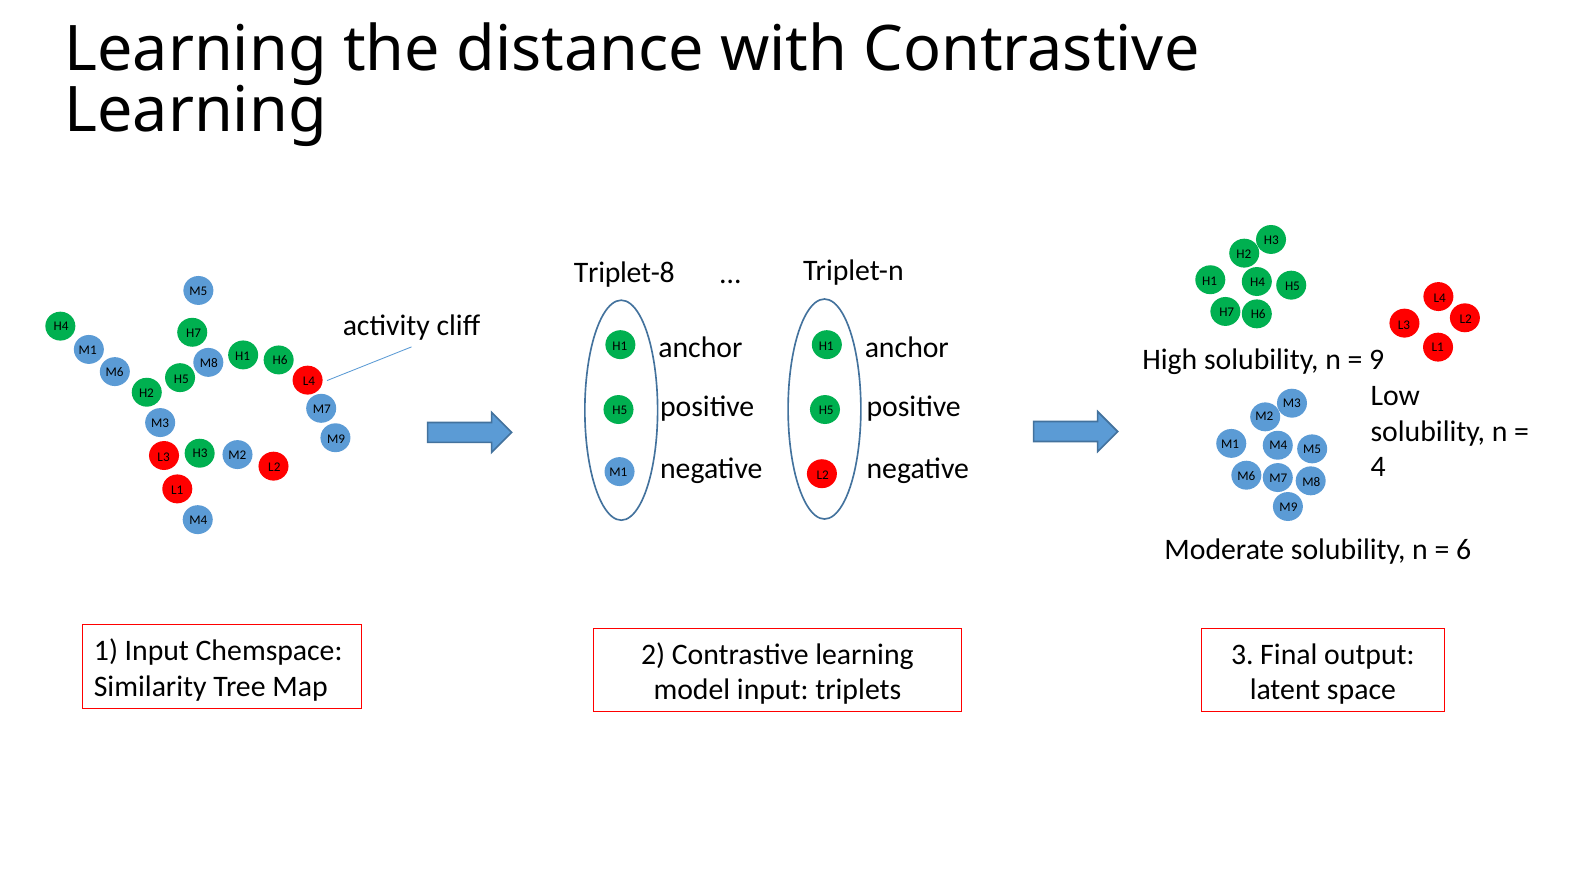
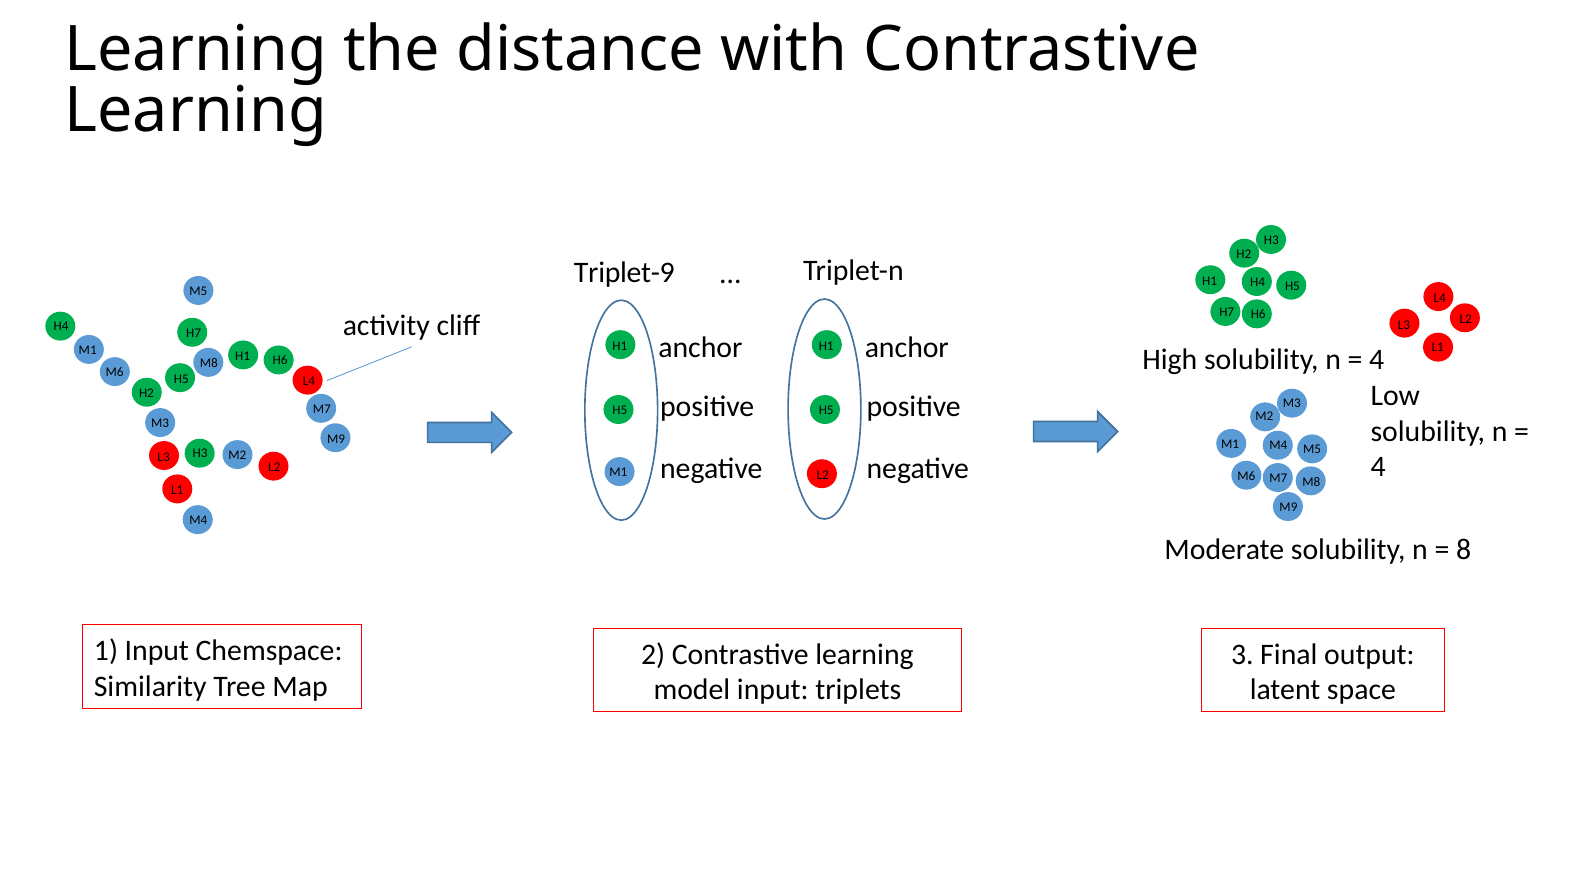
Triplet-8: Triplet-8 -> Triplet-9
9 at (1377, 359): 9 -> 4
6: 6 -> 8
